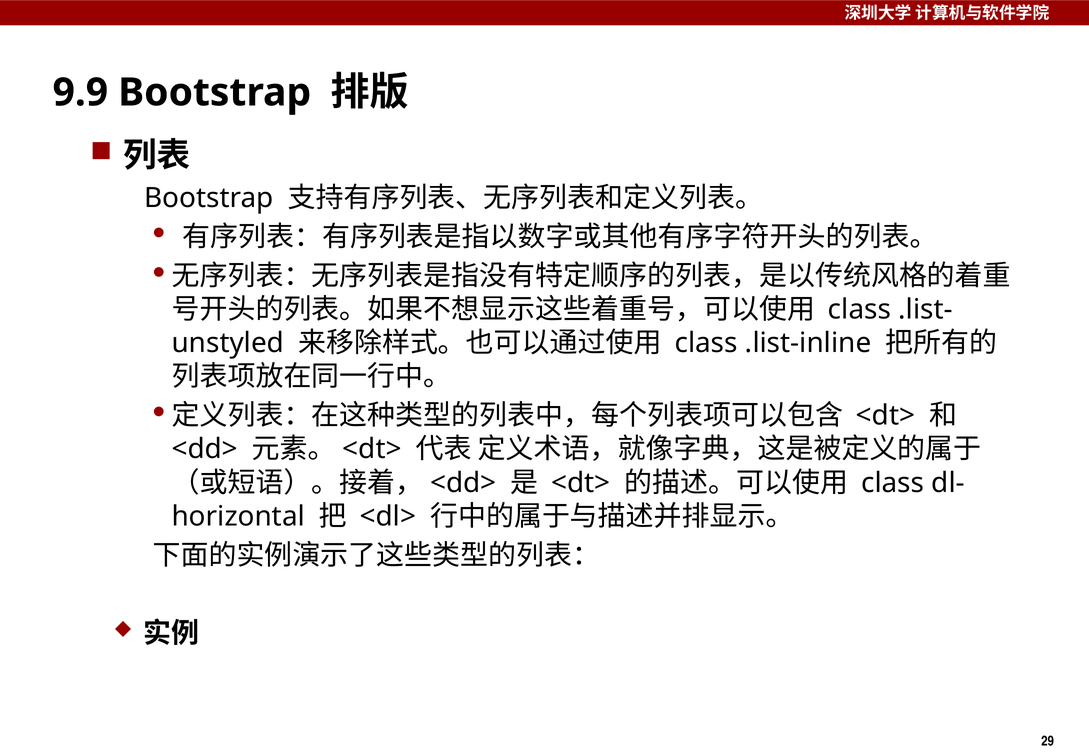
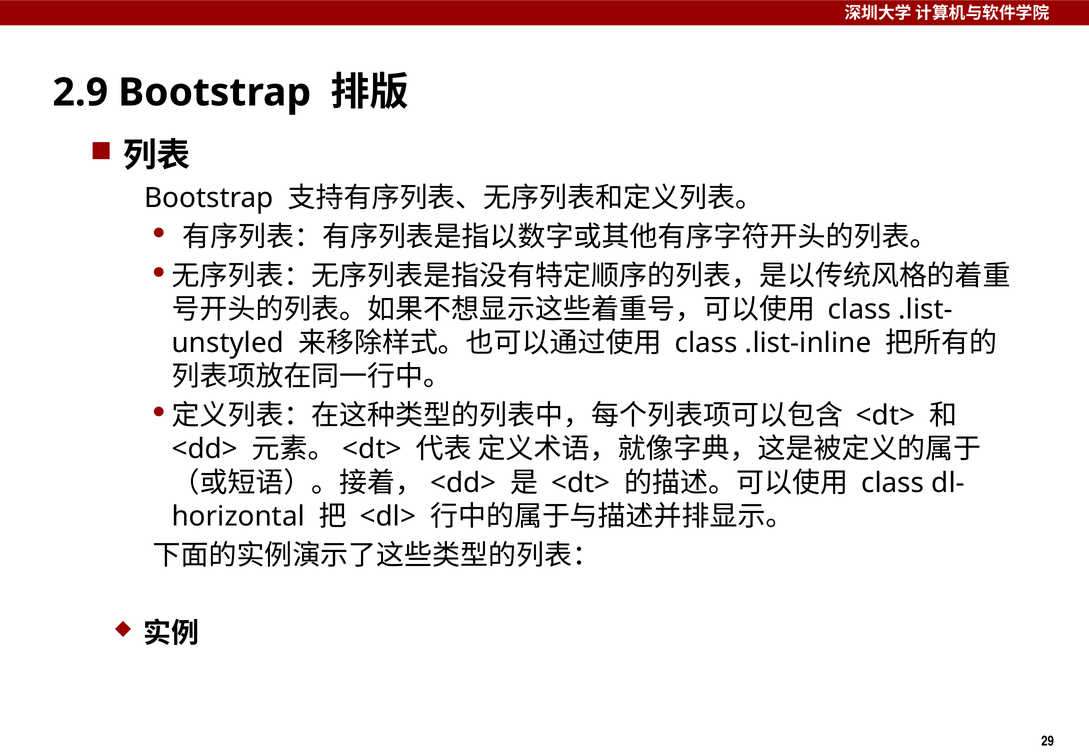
9.9: 9.9 -> 2.9
